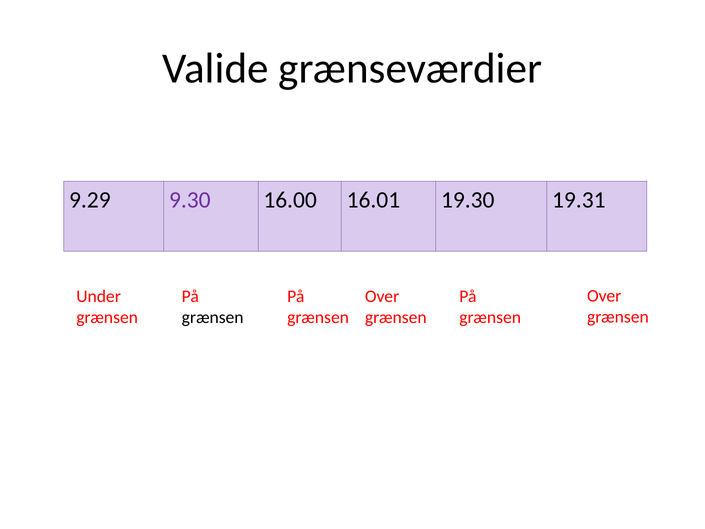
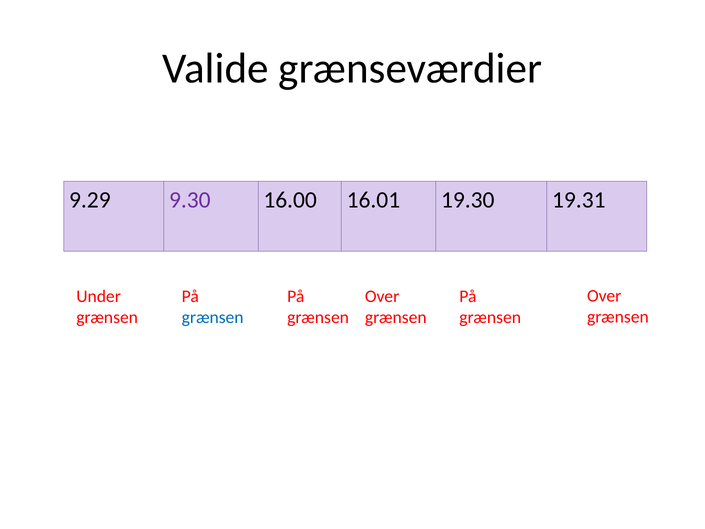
grænsen at (213, 317) colour: black -> blue
